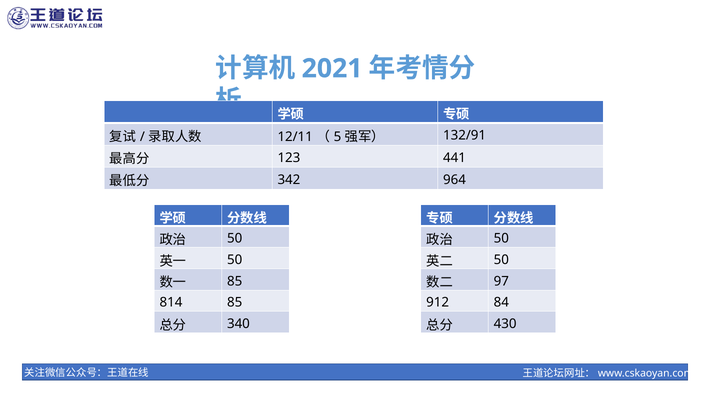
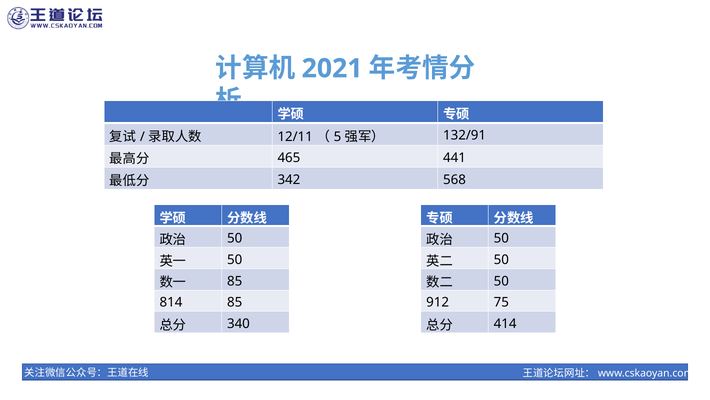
123: 123 -> 465
964: 964 -> 568
97 at (501, 281): 97 -> 50
84: 84 -> 75
430: 430 -> 414
